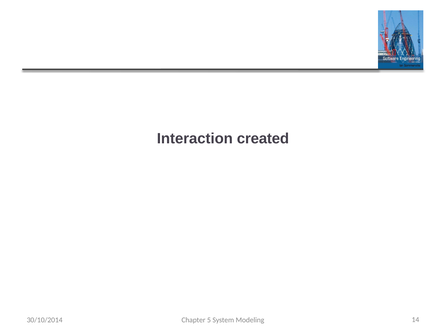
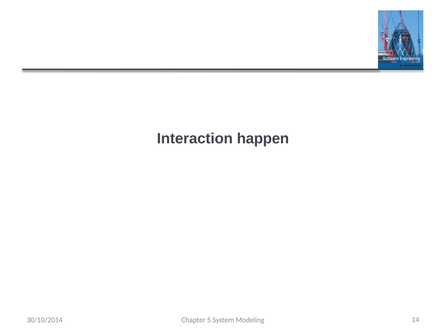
created: created -> happen
